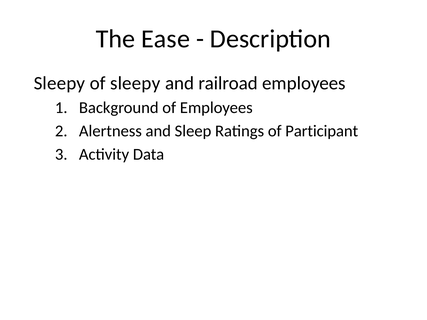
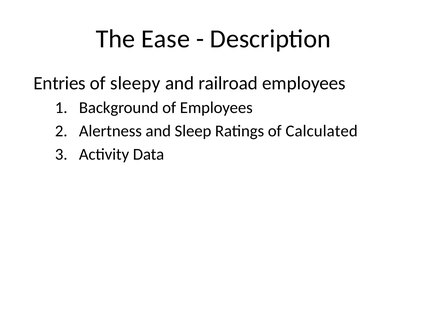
Sleepy at (59, 83): Sleepy -> Entries
Participant: Participant -> Calculated
